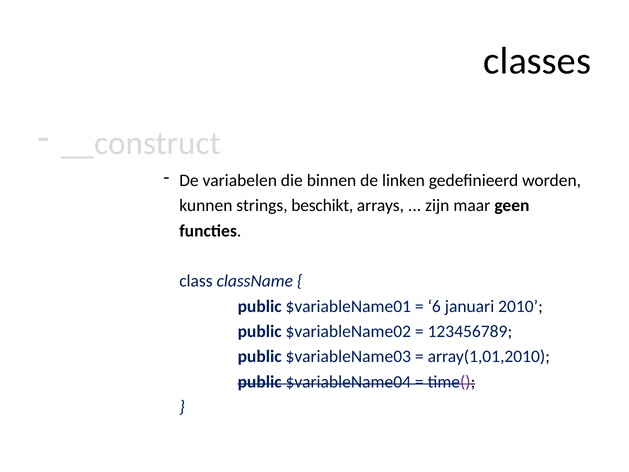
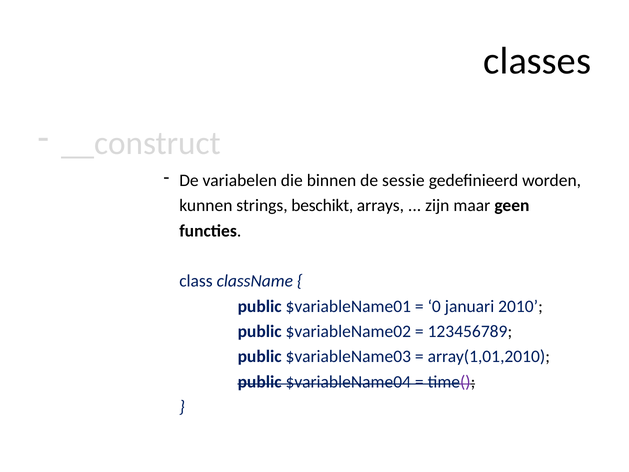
linken: linken -> sessie
6: 6 -> 0
